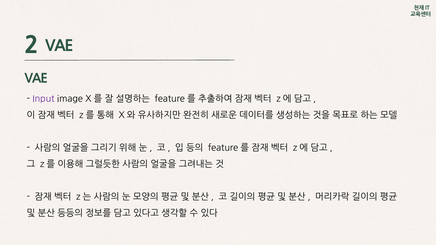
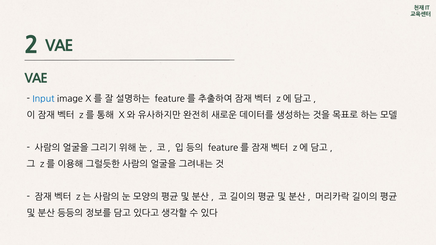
Input colour: purple -> blue
